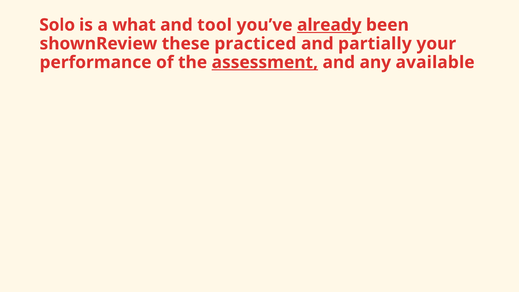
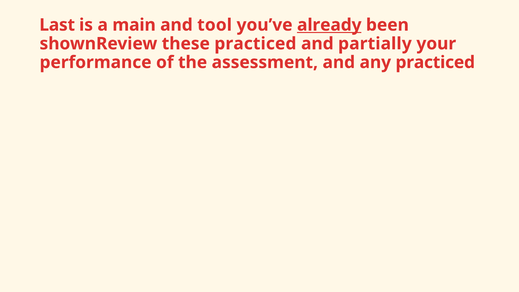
Solo: Solo -> Last
what: what -> main
assessment underline: present -> none
any available: available -> practiced
